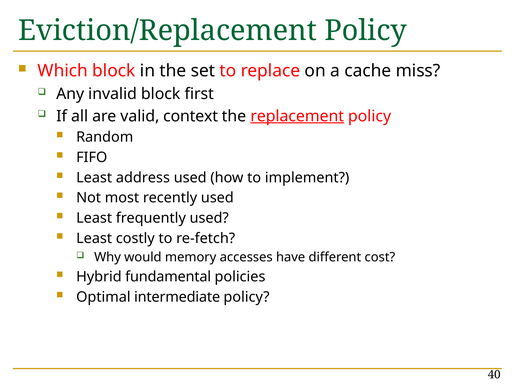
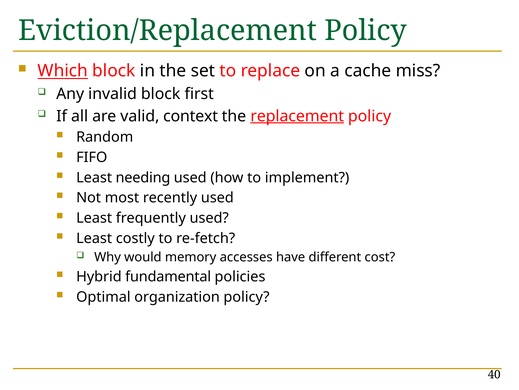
Which underline: none -> present
address: address -> needing
intermediate: intermediate -> organization
